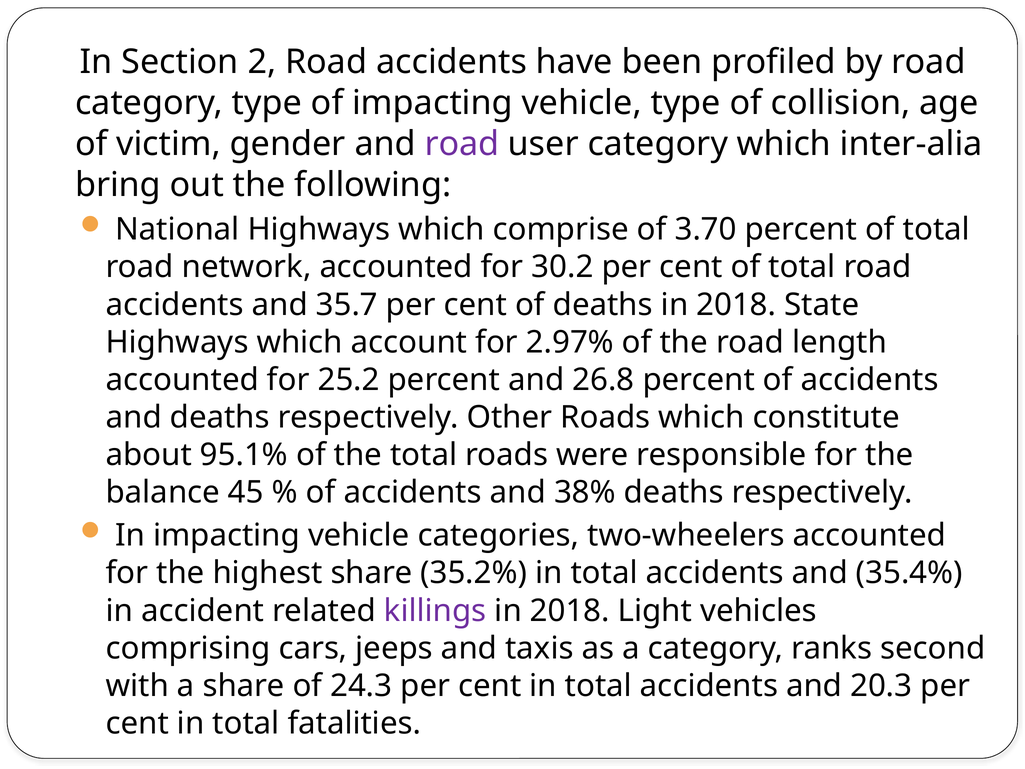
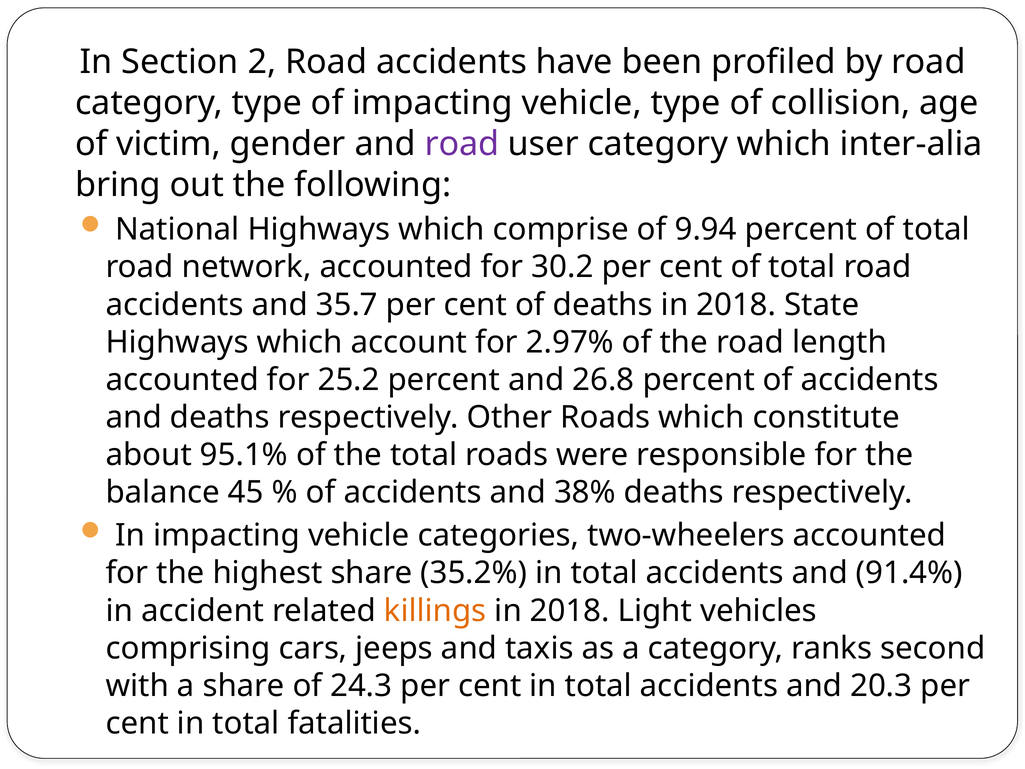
3.70: 3.70 -> 9.94
35.4%: 35.4% -> 91.4%
killings colour: purple -> orange
